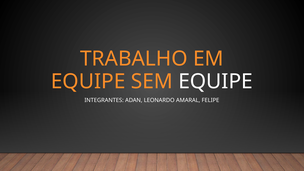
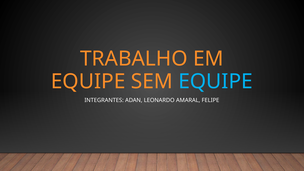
EQUIPE at (216, 81) colour: white -> light blue
